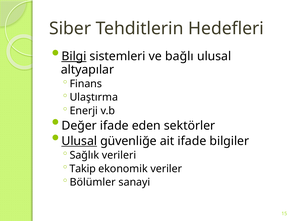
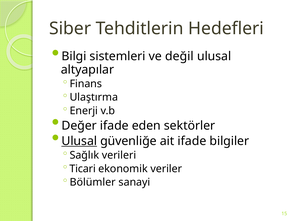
Bilgi underline: present -> none
bağlı: bağlı -> değil
Takip: Takip -> Ticari
